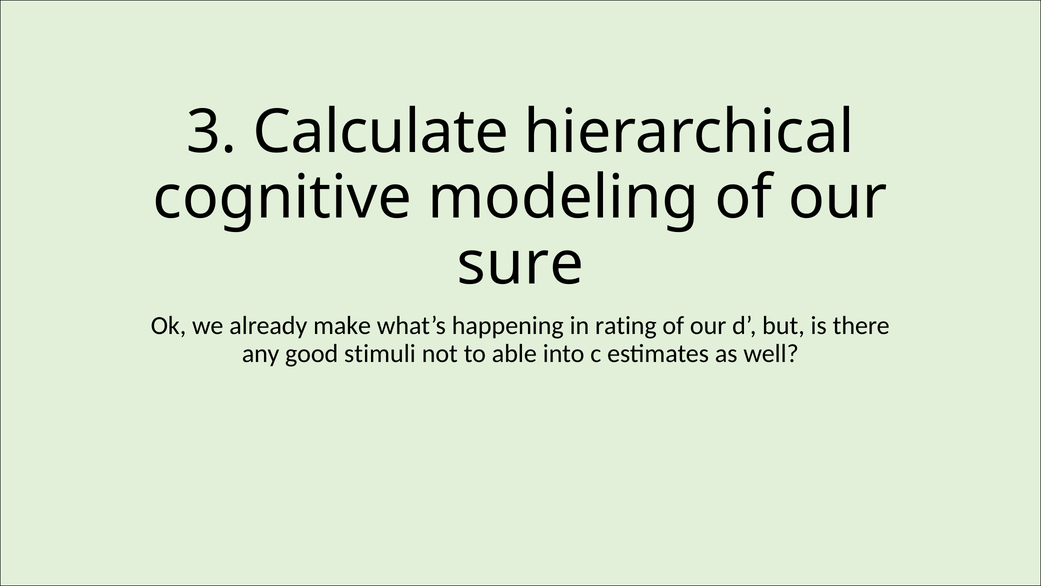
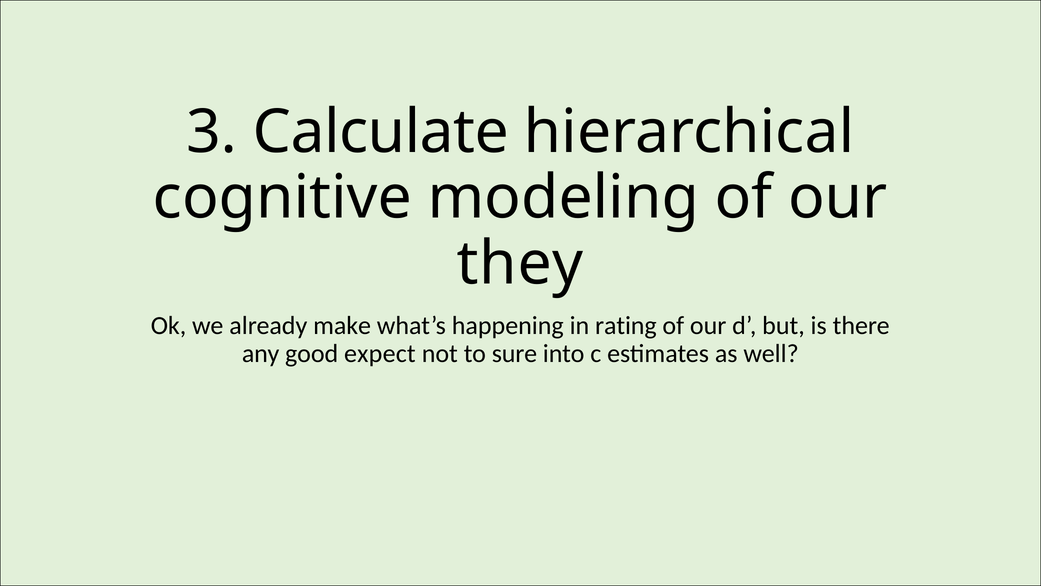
sure: sure -> they
stimuli: stimuli -> expect
able: able -> sure
